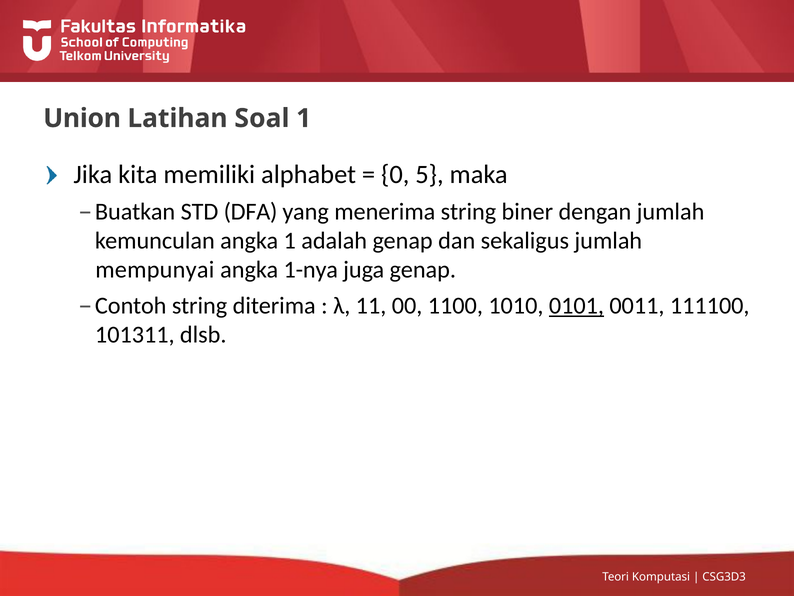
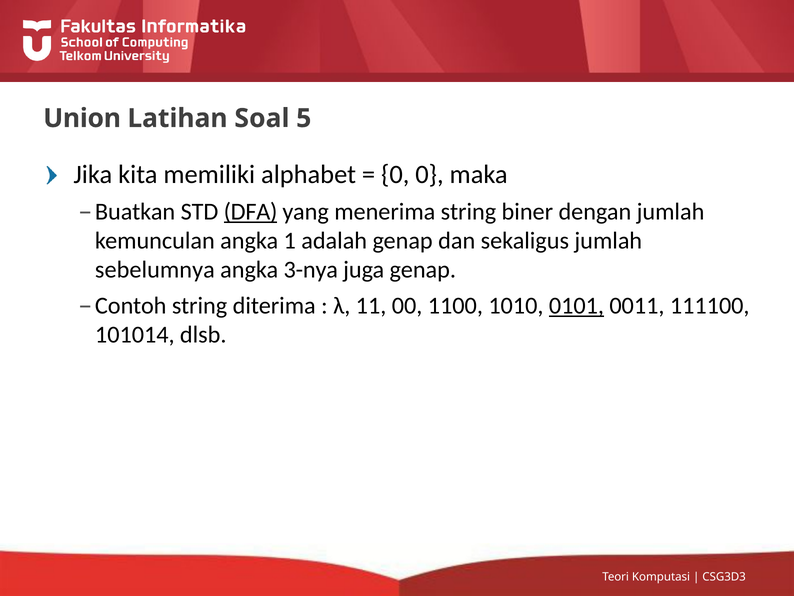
Soal 1: 1 -> 5
0 5: 5 -> 0
DFA underline: none -> present
mempunyai: mempunyai -> sebelumnya
1-nya: 1-nya -> 3-nya
101311: 101311 -> 101014
